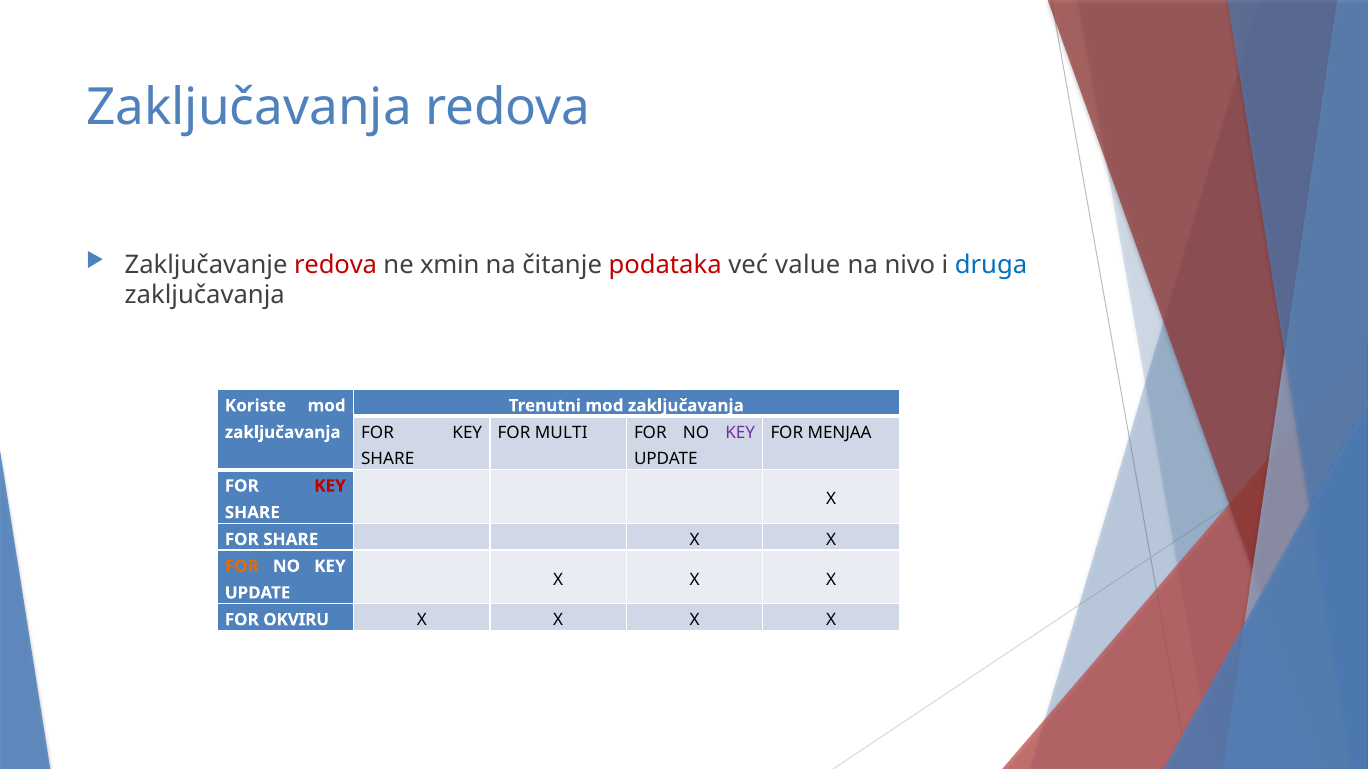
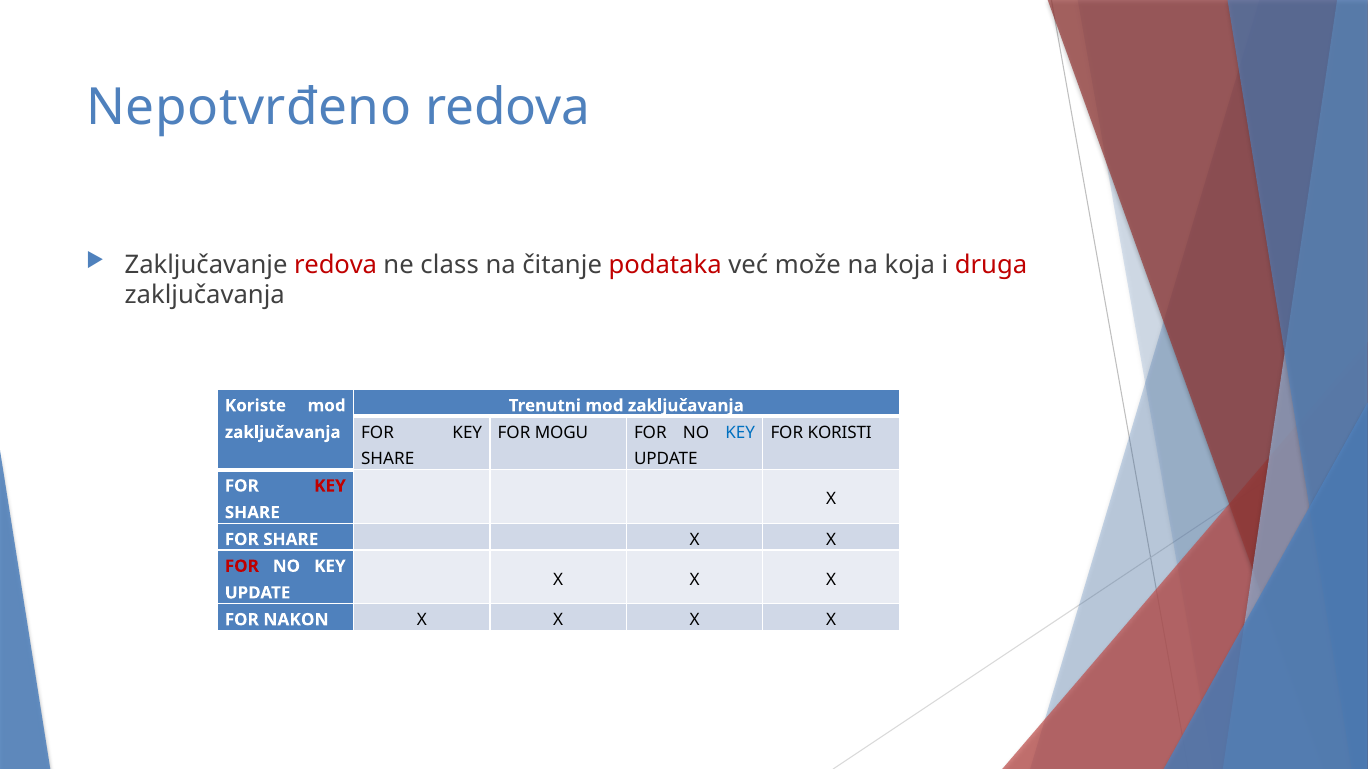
Zaključavanja at (249, 108): Zaključavanja -> Nepotvrđeno
xmin: xmin -> class
value: value -> može
nivo: nivo -> koja
druga colour: blue -> red
MULTI: MULTI -> MOGU
KEY at (740, 433) colour: purple -> blue
MENJAA: MENJAA -> KORISTI
FOR at (242, 566) colour: orange -> red
OKVIRU: OKVIRU -> NAKON
